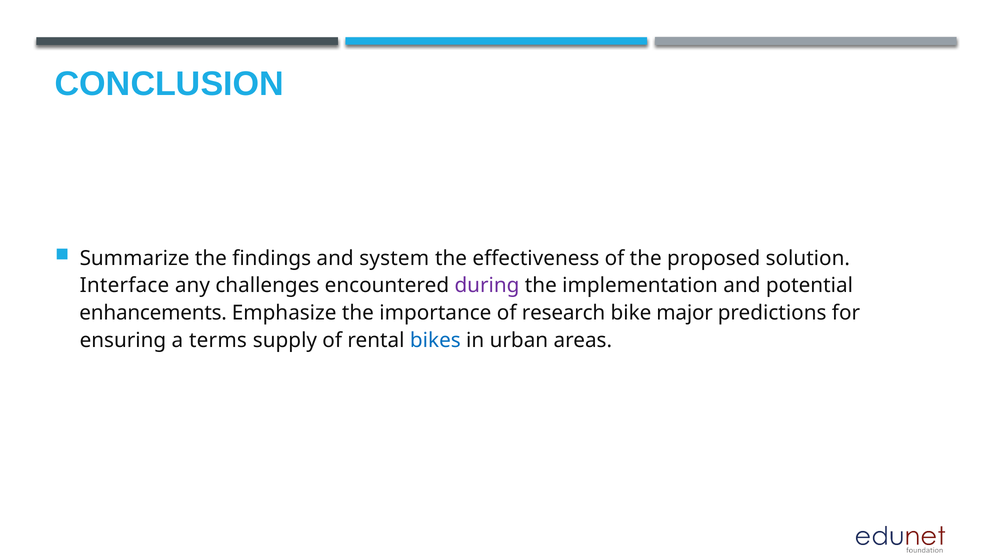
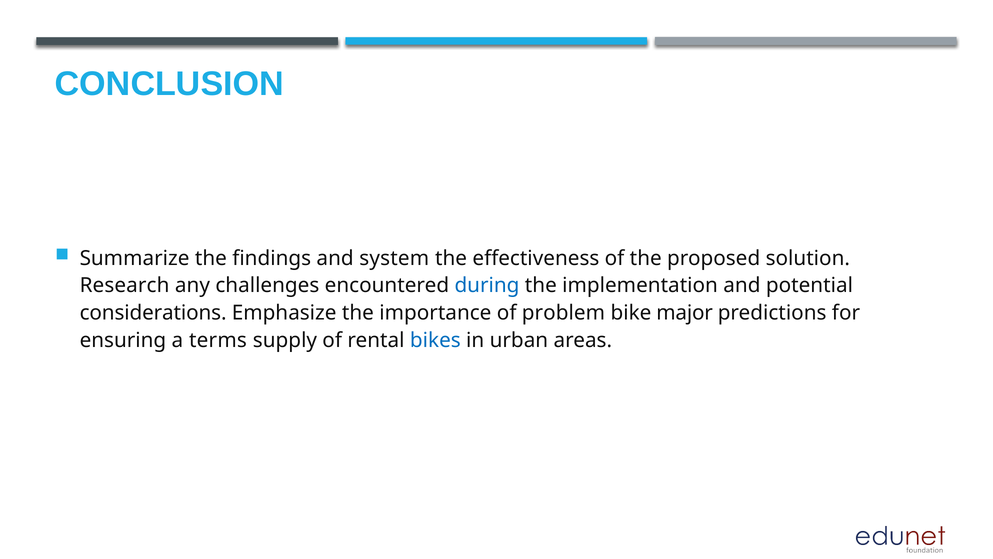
Interface: Interface -> Research
during colour: purple -> blue
enhancements: enhancements -> considerations
research: research -> problem
